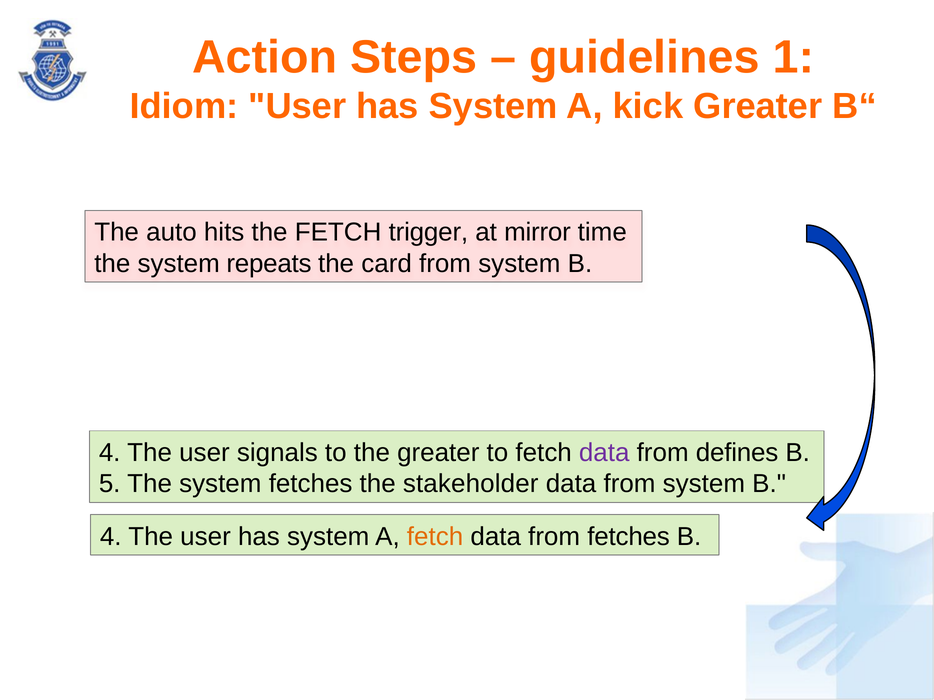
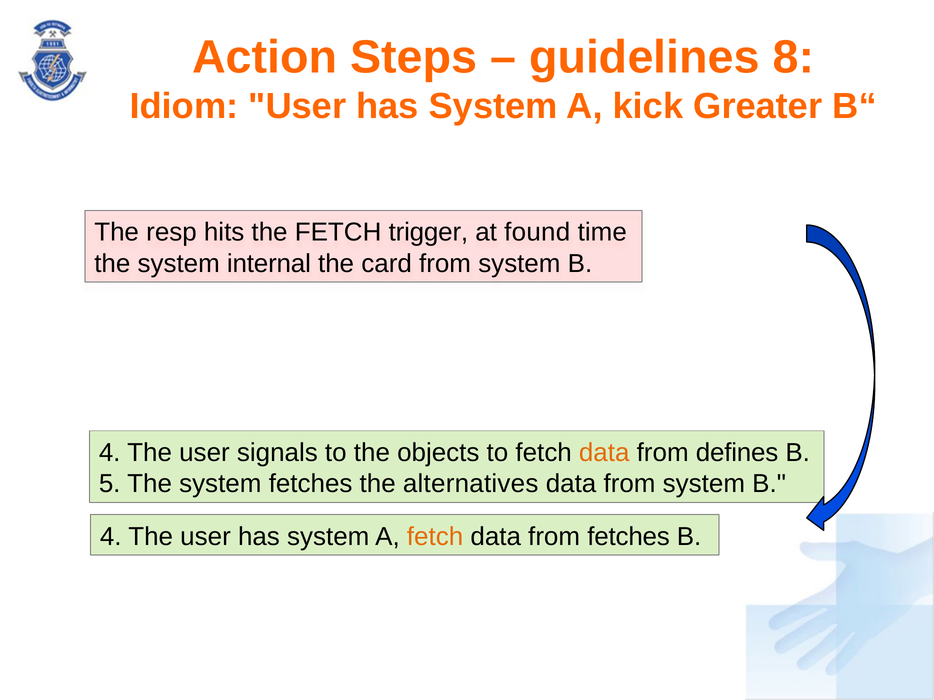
1: 1 -> 8
auto: auto -> resp
mirror: mirror -> found
repeats: repeats -> internal
the greater: greater -> objects
data at (604, 453) colour: purple -> orange
stakeholder: stakeholder -> alternatives
